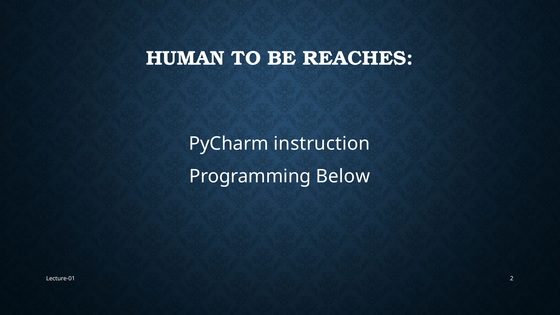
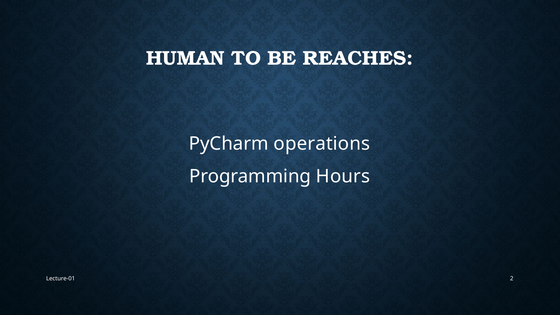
instruction: instruction -> operations
Below: Below -> Hours
